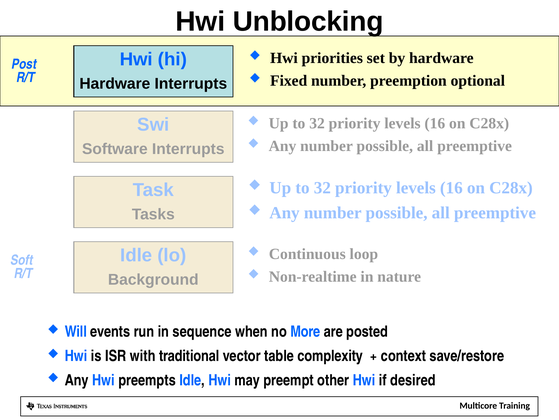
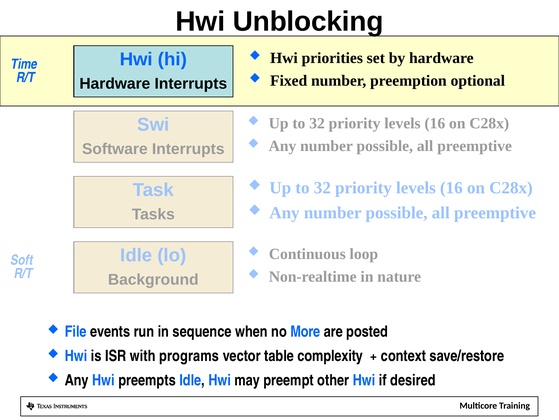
Post: Post -> Time
Will: Will -> File
traditional: traditional -> programs
